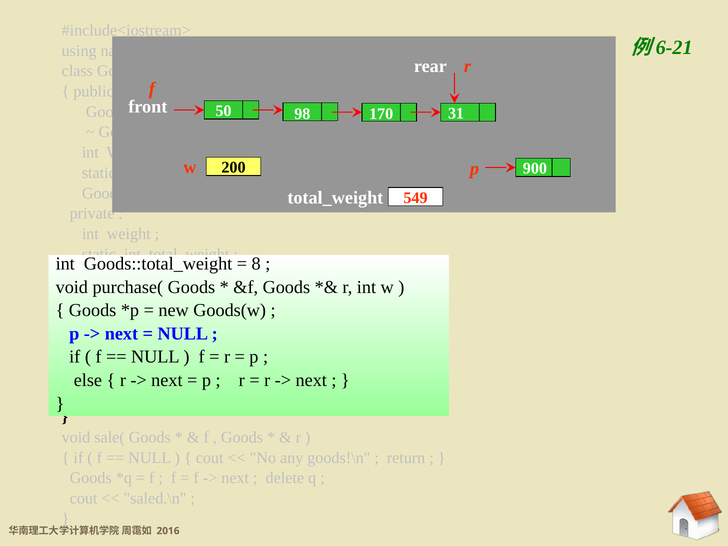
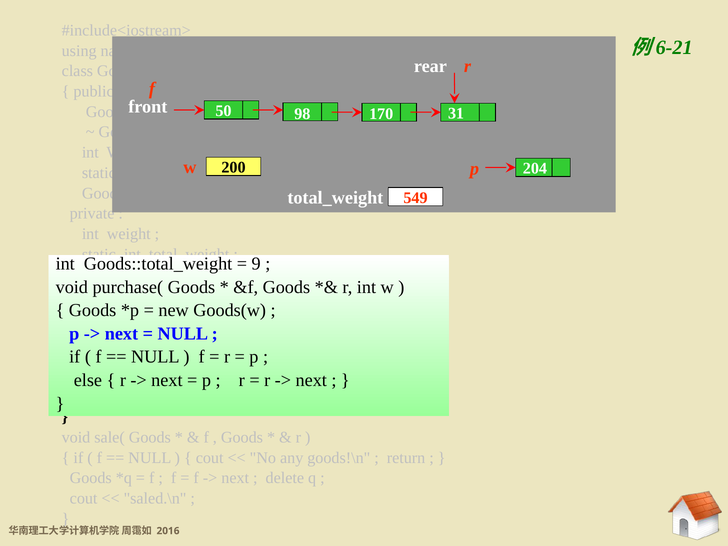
900: 900 -> 204
8: 8 -> 9
